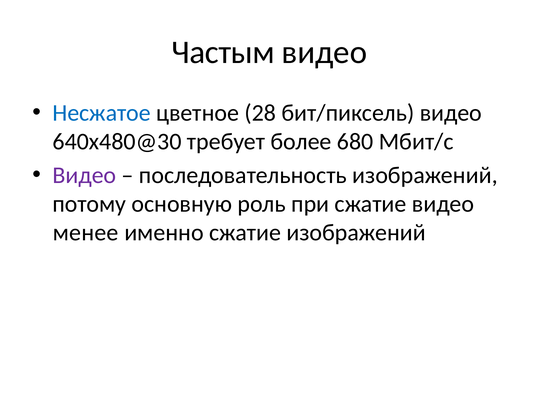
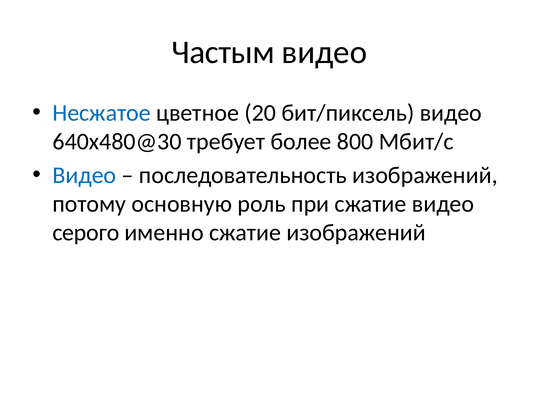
28: 28 -> 20
680: 680 -> 800
Видео at (84, 175) colour: purple -> blue
менее: менее -> серого
